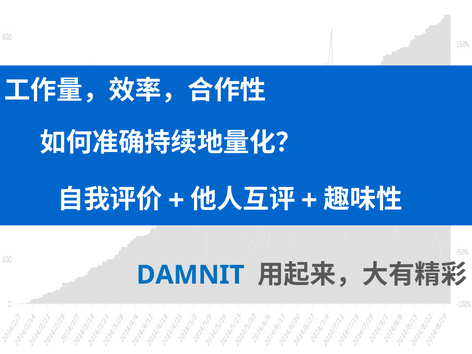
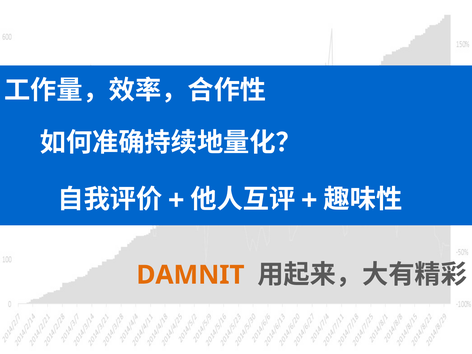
DAMNIT colour: blue -> orange
